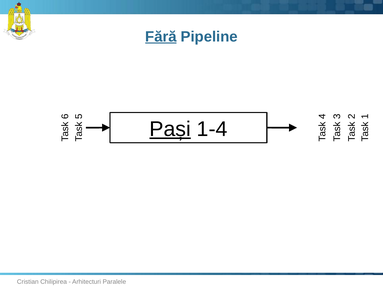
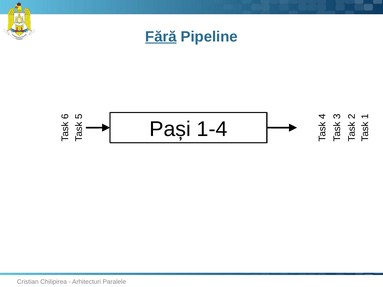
Pași underline: present -> none
